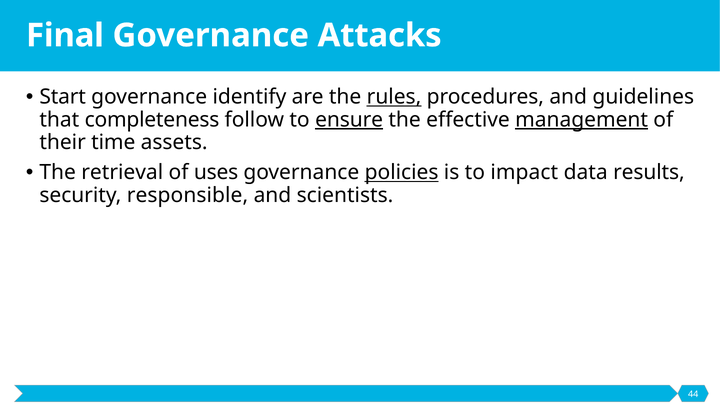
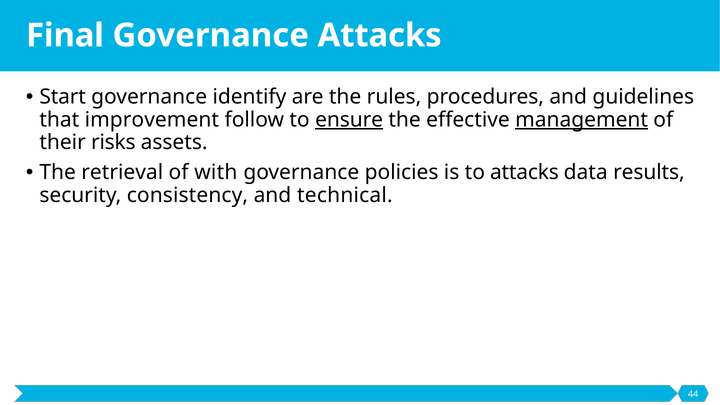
rules underline: present -> none
completeness: completeness -> improvement
time: time -> risks
uses: uses -> with
policies underline: present -> none
to impact: impact -> attacks
responsible: responsible -> consistency
scientists: scientists -> technical
